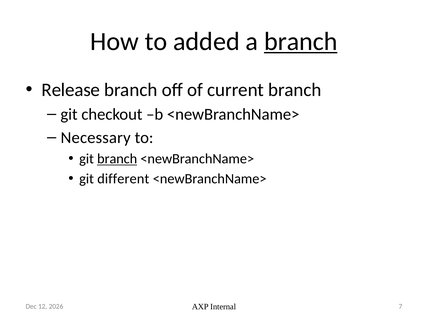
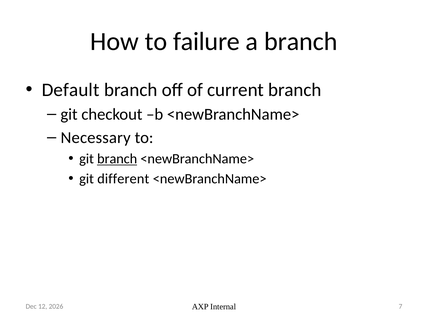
added: added -> failure
branch at (301, 41) underline: present -> none
Release: Release -> Default
